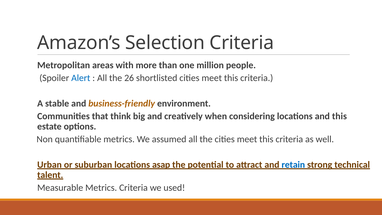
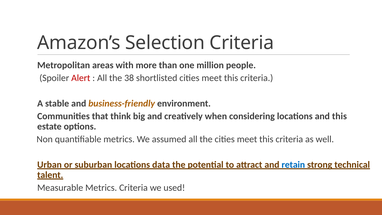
Alert colour: blue -> red
26: 26 -> 38
asap: asap -> data
